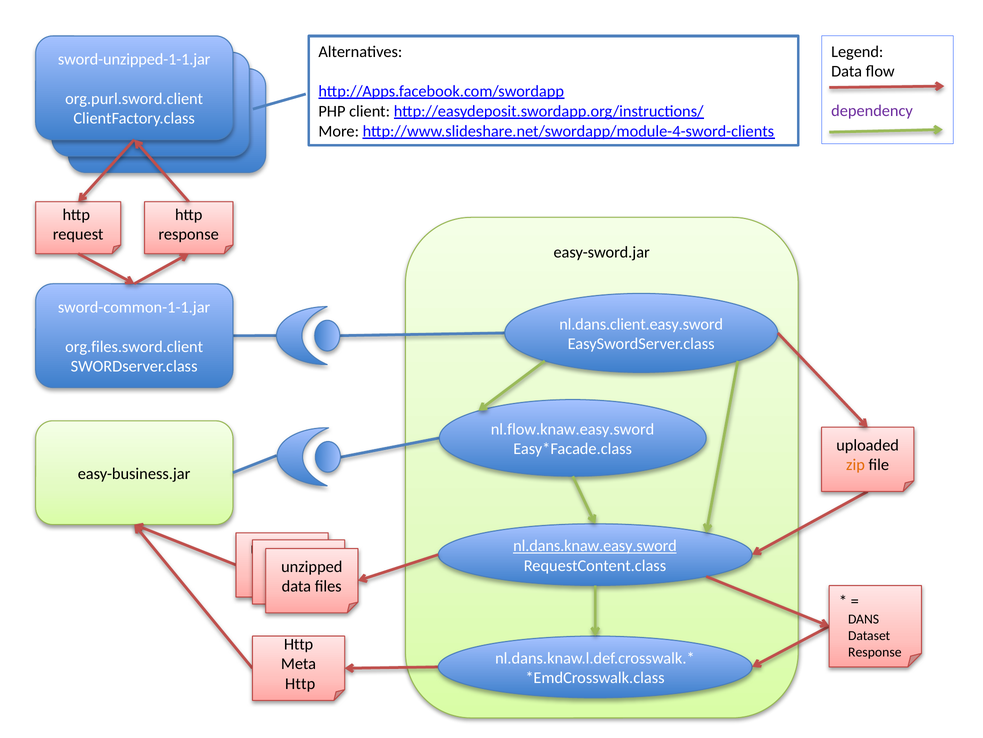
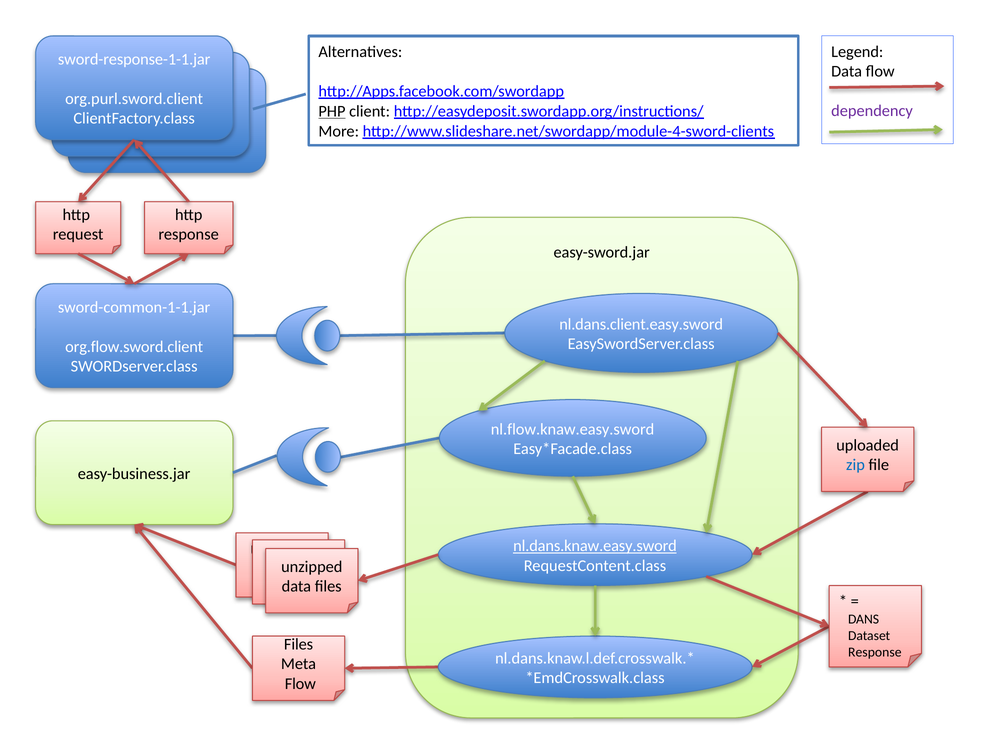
sword-unzipped-1-1.jar: sword-unzipped-1-1.jar -> sword-response-1-1.jar
PHP underline: none -> present
org.files.sword.client: org.files.sword.client -> org.flow.sword.client
zip colour: orange -> blue
Http at (299, 644): Http -> Files
Http at (300, 683): Http -> Flow
